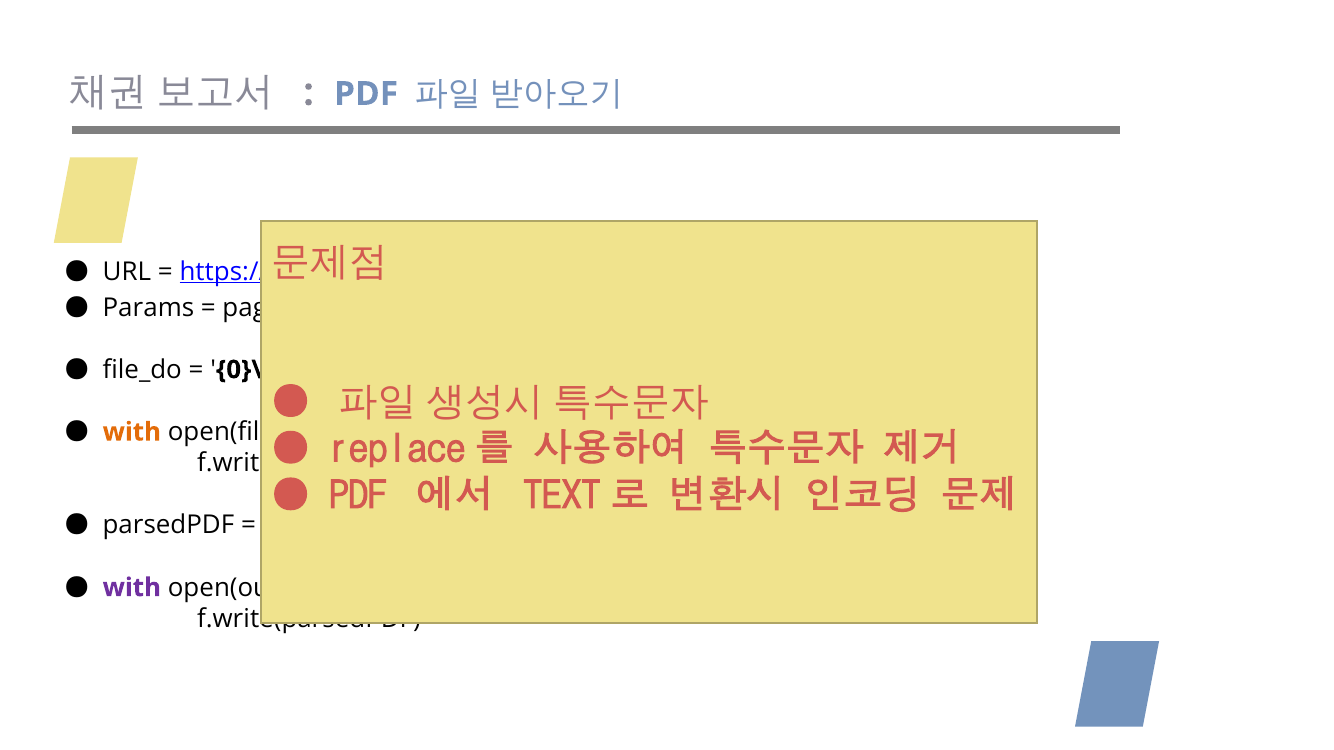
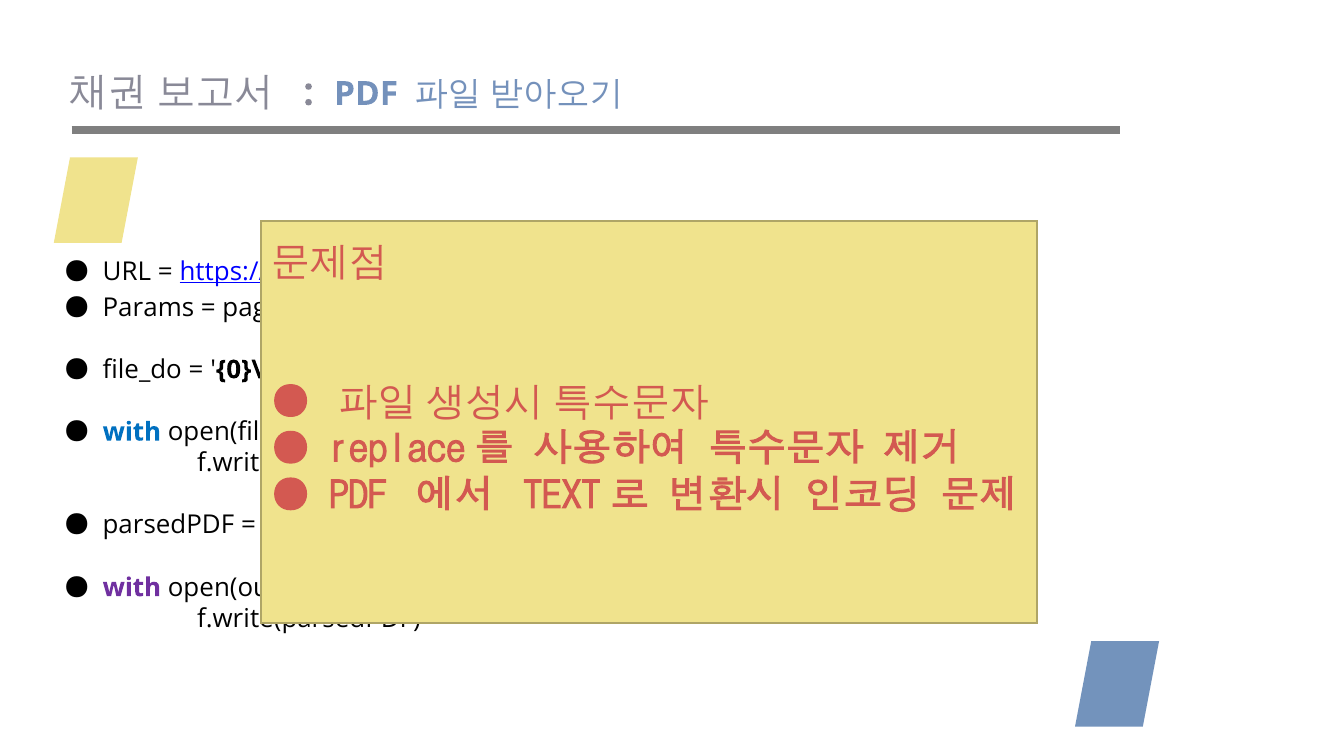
with at (132, 432) colour: orange -> blue
